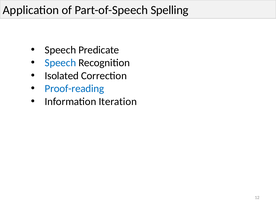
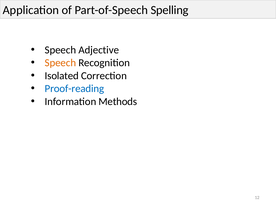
Predicate: Predicate -> Adjective
Speech at (60, 63) colour: blue -> orange
Iteration: Iteration -> Methods
